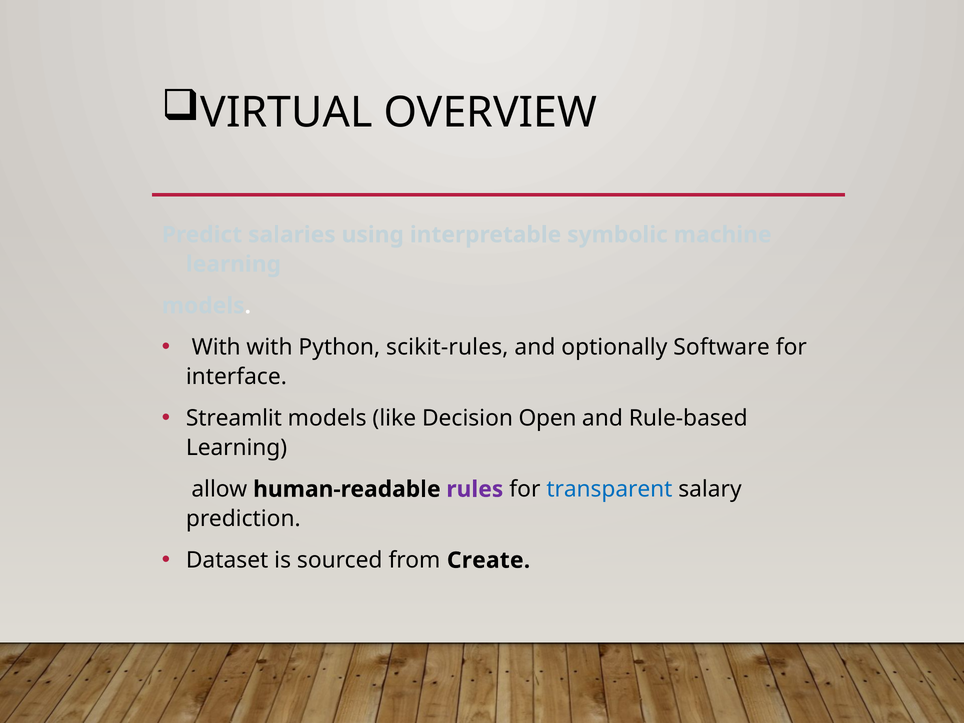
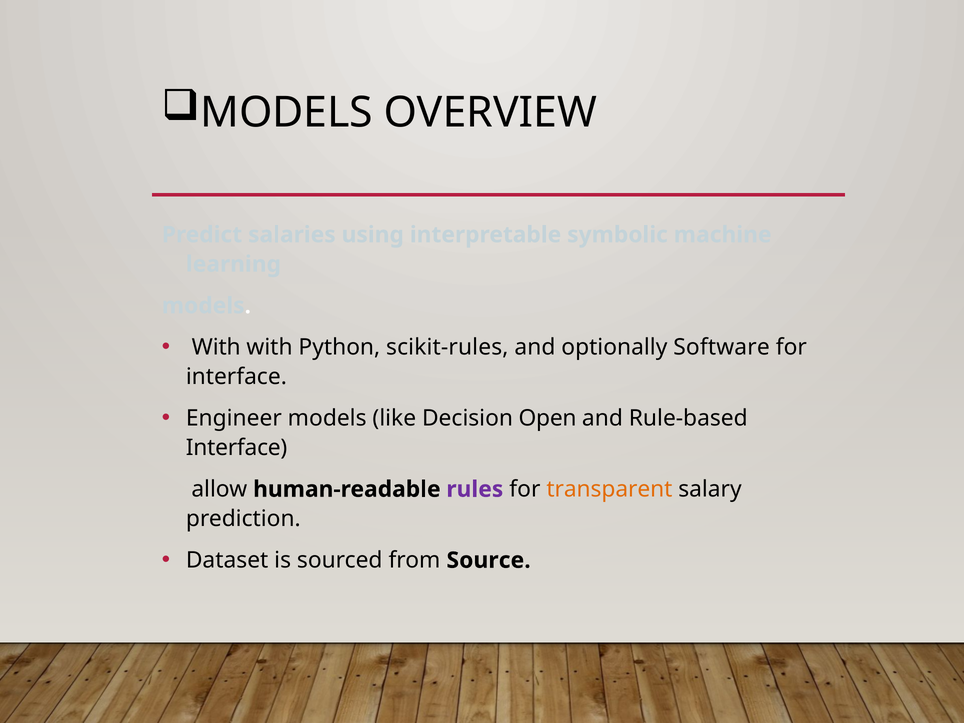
VIRTUAL at (287, 113): VIRTUAL -> MODELS
Streamlit: Streamlit -> Engineer
Learning at (237, 448): Learning -> Interface
transparent colour: blue -> orange
Create: Create -> Source
